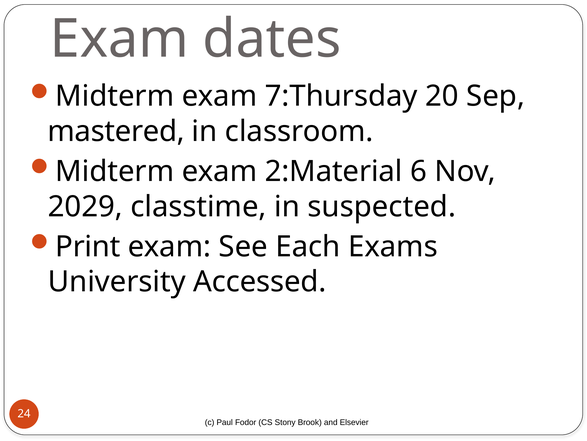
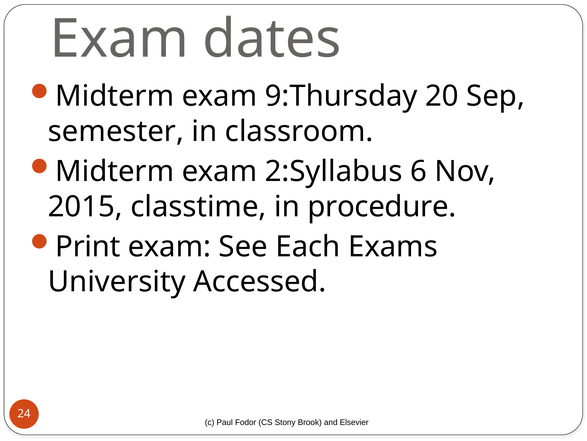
7:Thursday: 7:Thursday -> 9:Thursday
mastered: mastered -> semester
2:Material: 2:Material -> 2:Syllabus
2029: 2029 -> 2015
suspected: suspected -> procedure
